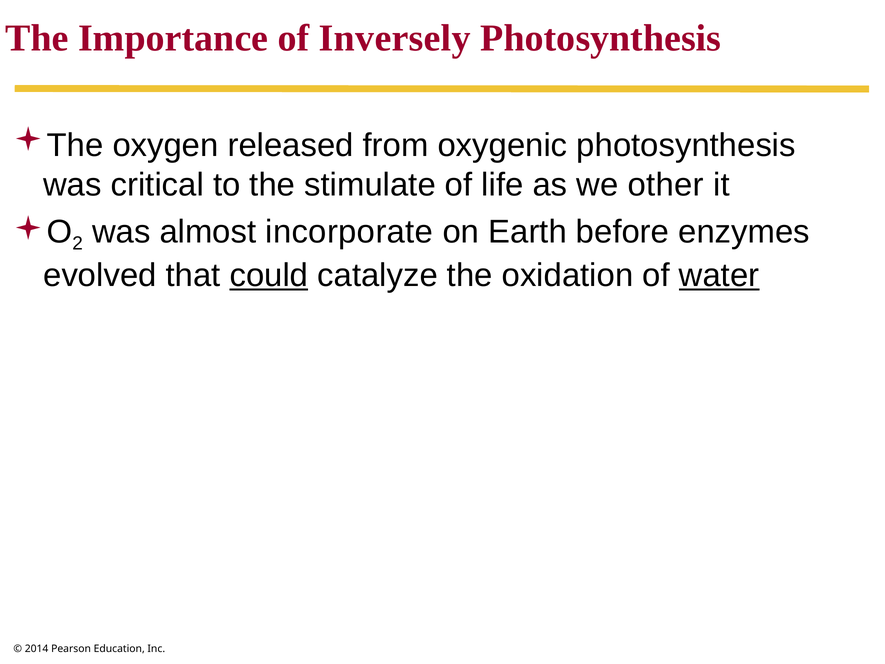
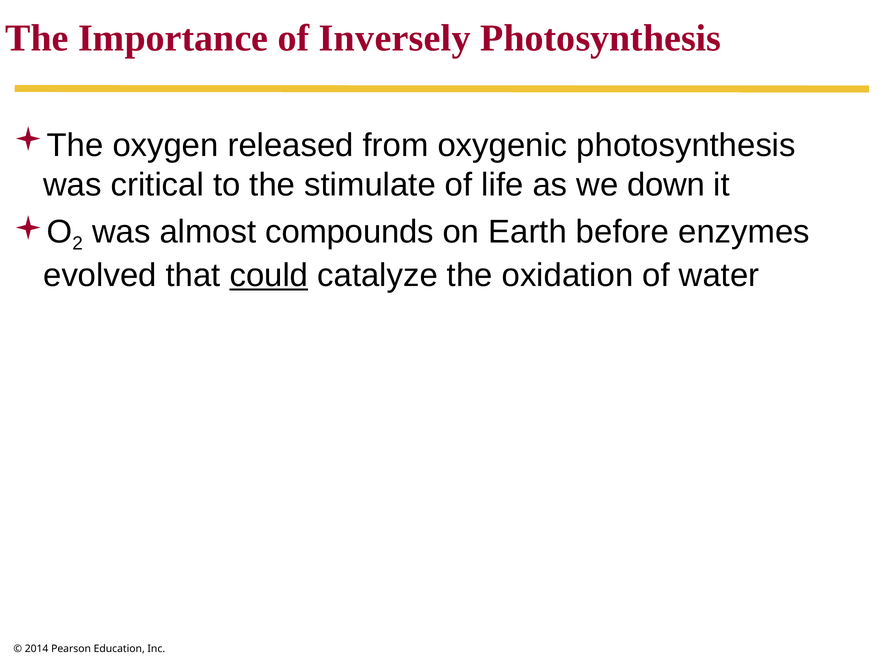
other: other -> down
incorporate: incorporate -> compounds
water underline: present -> none
